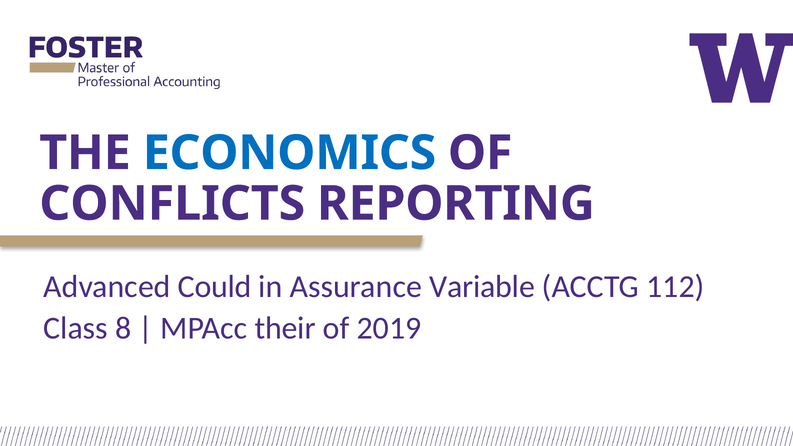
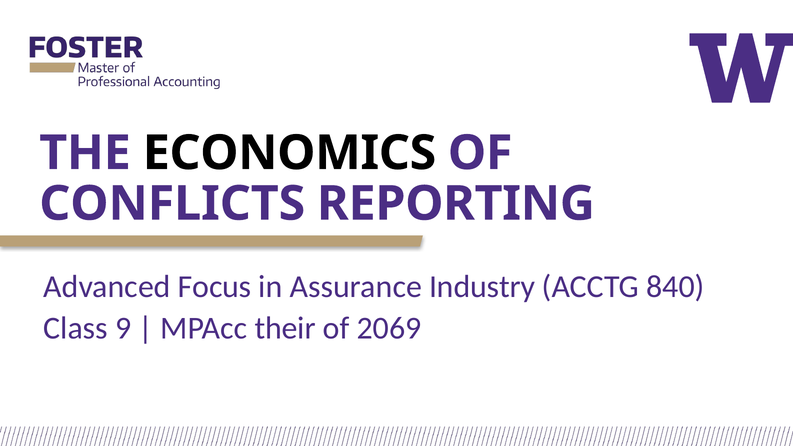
ECONOMICS colour: blue -> black
Could: Could -> Focus
Variable: Variable -> Industry
112: 112 -> 840
8: 8 -> 9
2019: 2019 -> 2069
